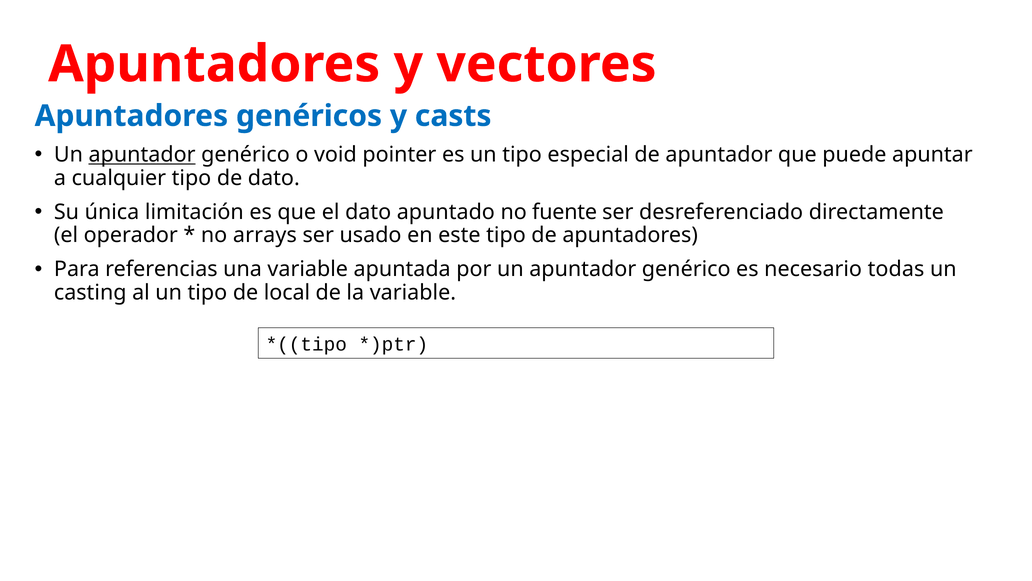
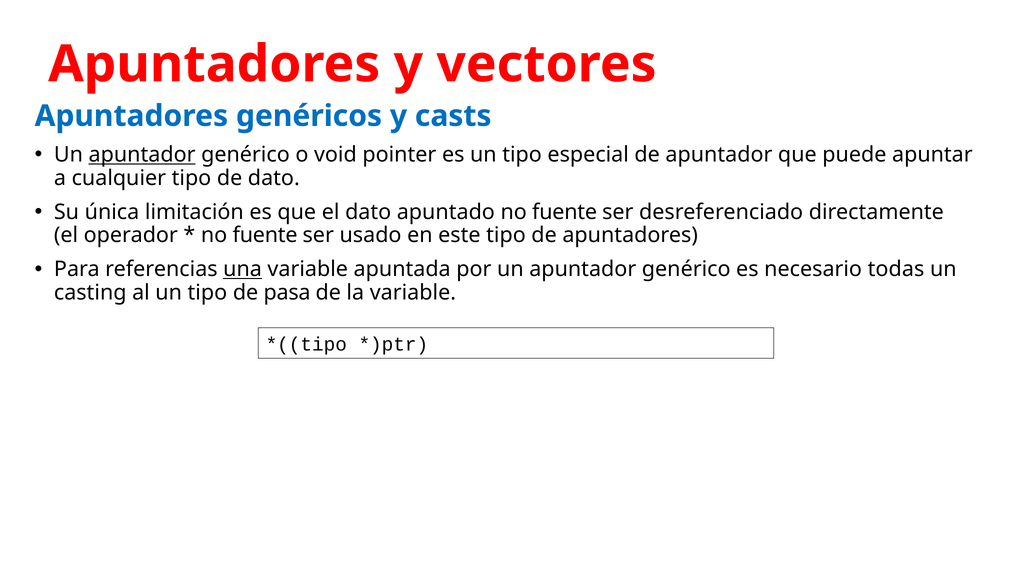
arrays at (265, 235): arrays -> fuente
una underline: none -> present
local: local -> pasa
